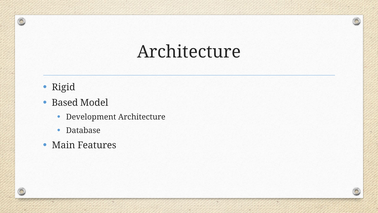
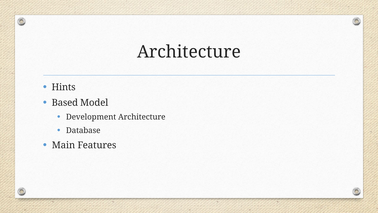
Rigid: Rigid -> Hints
